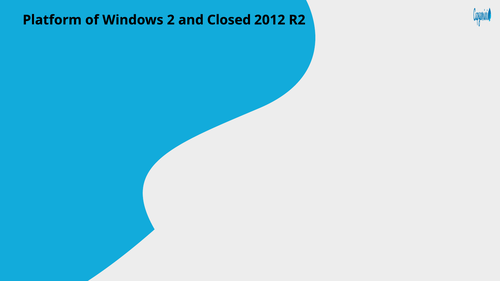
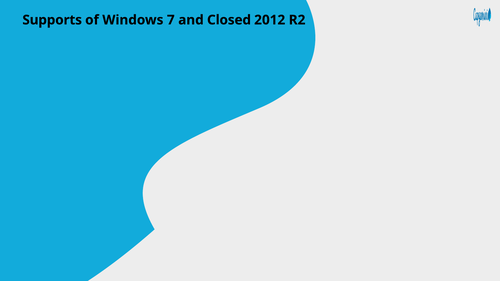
Platform: Platform -> Supports
2: 2 -> 7
